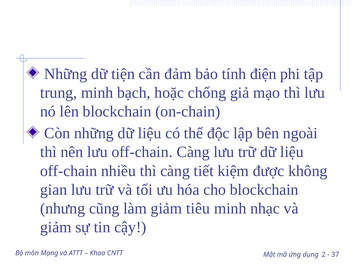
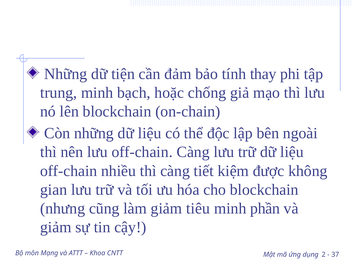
điện: điện -> thay
nhạc: nhạc -> phần
